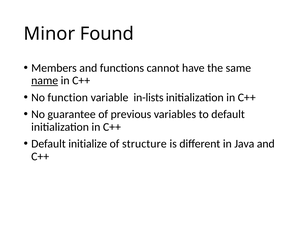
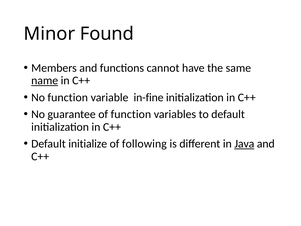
in-lists: in-lists -> in-fine
of previous: previous -> function
structure: structure -> following
Java underline: none -> present
